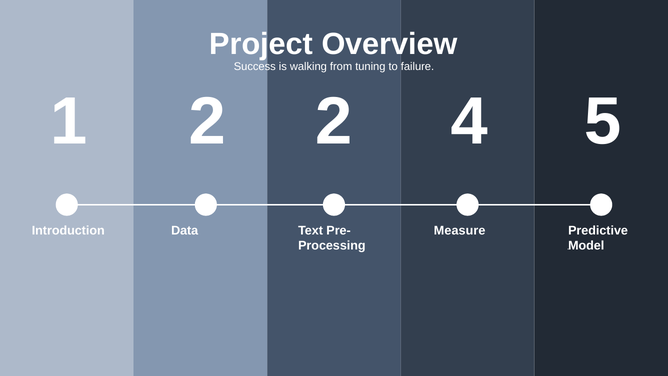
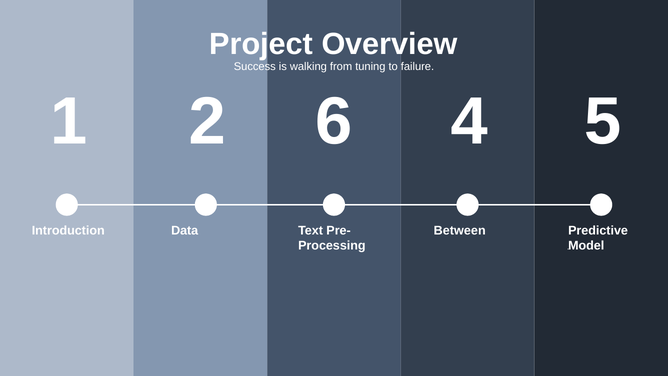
2 2: 2 -> 6
Measure: Measure -> Between
